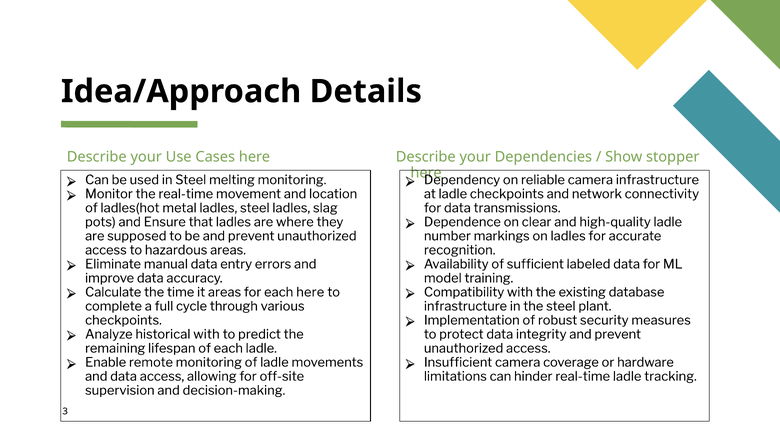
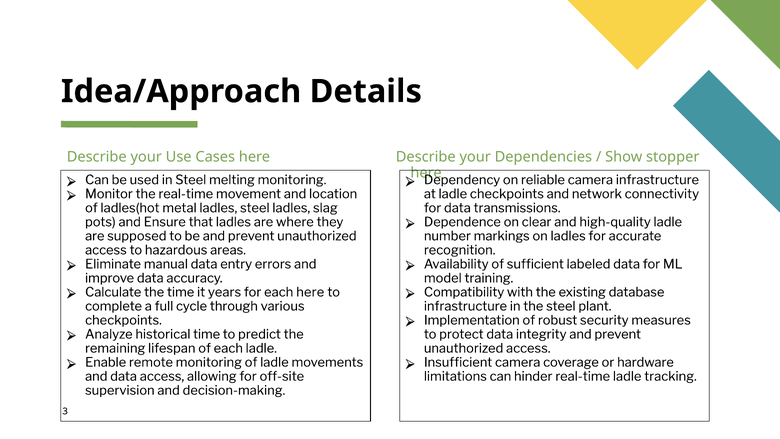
it areas: areas -> years
historical with: with -> time
